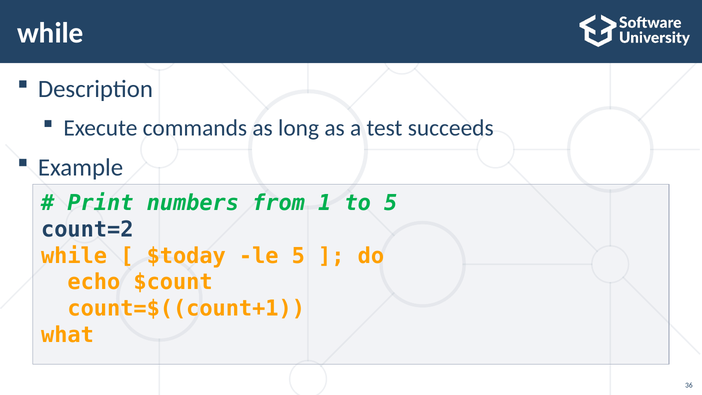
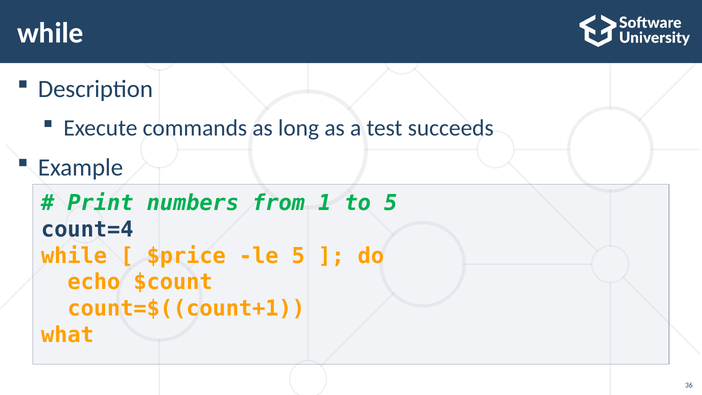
count=2: count=2 -> count=4
$today: $today -> $price
